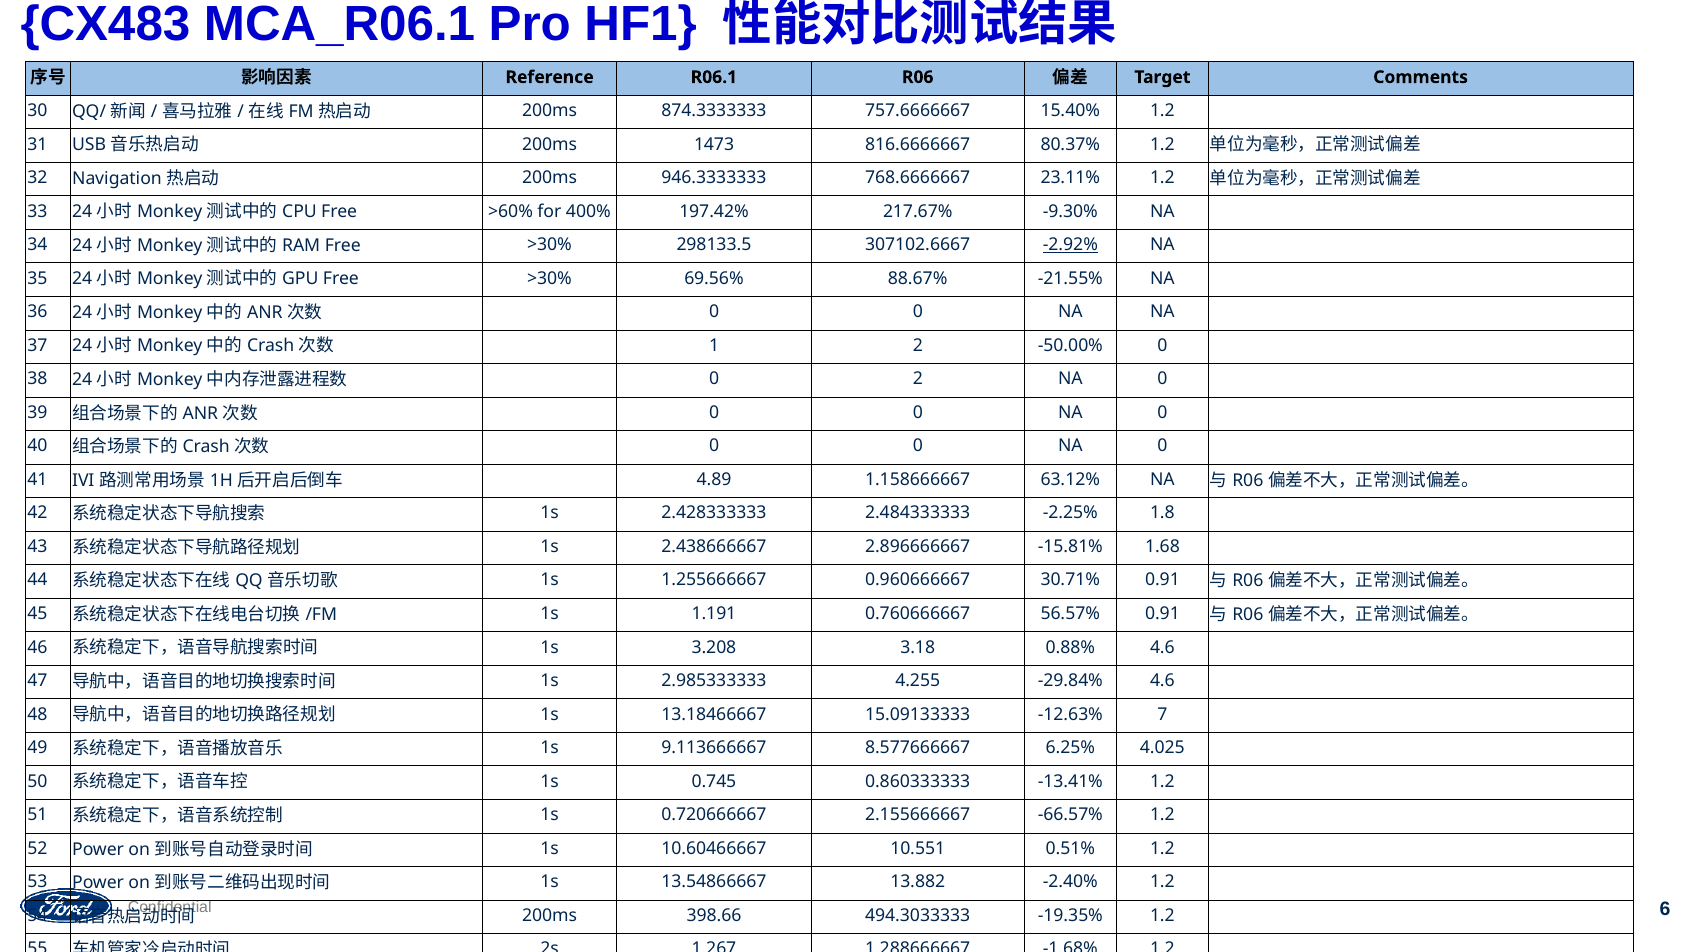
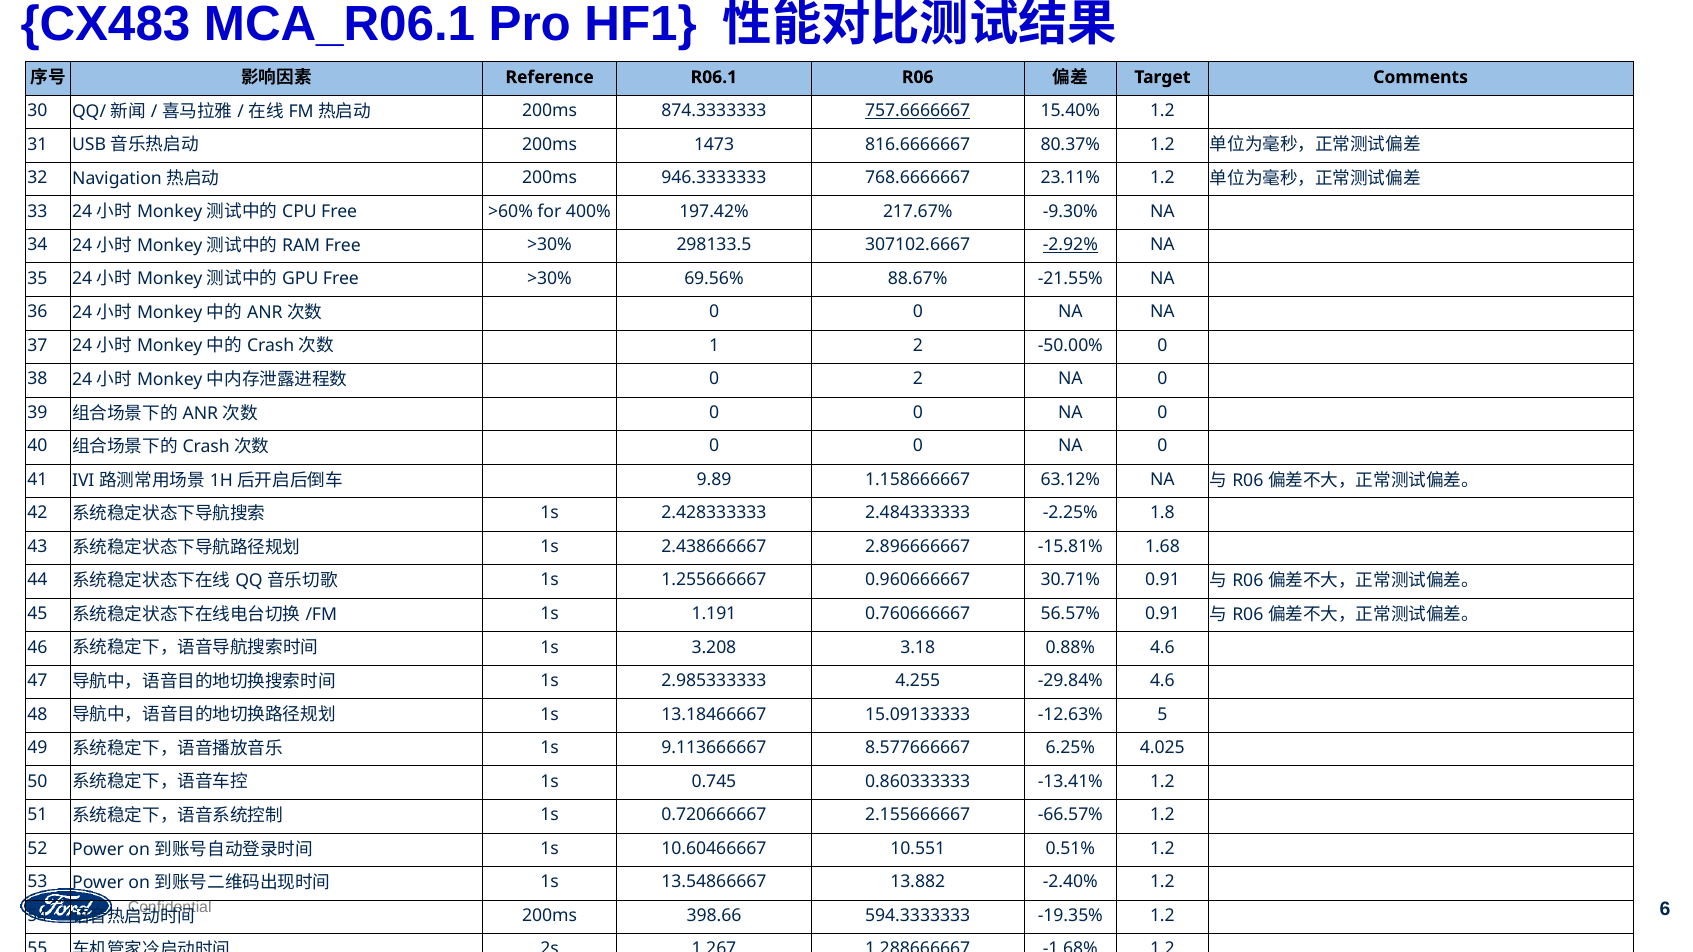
757.6666667 underline: none -> present
4.89: 4.89 -> 9.89
7: 7 -> 5
494.3033333: 494.3033333 -> 594.3333333
